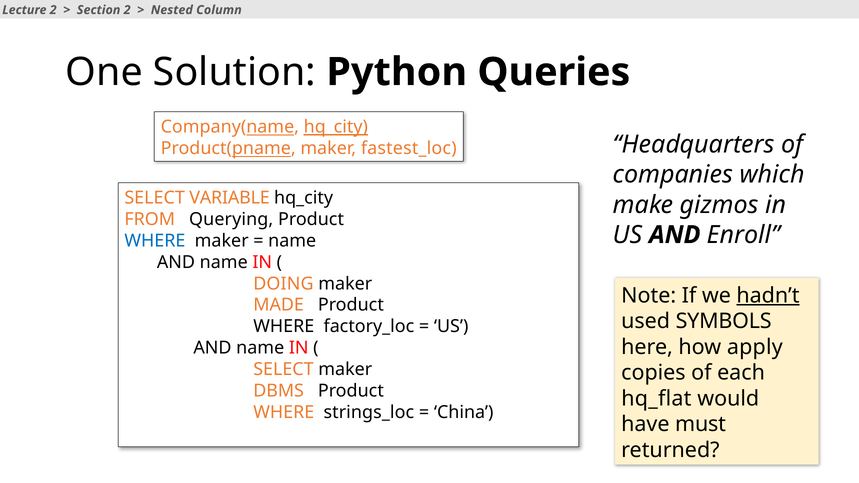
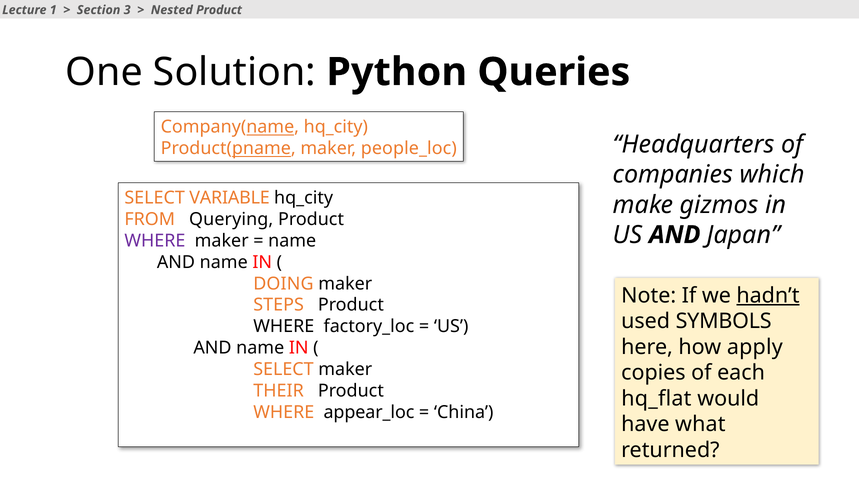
Lecture 2: 2 -> 1
Section 2: 2 -> 3
Nested Column: Column -> Product
hq_city at (336, 127) underline: present -> none
fastest_loc: fastest_loc -> people_loc
Enroll: Enroll -> Japan
WHERE at (155, 241) colour: blue -> purple
MADE: MADE -> STEPS
DBMS: DBMS -> THEIR
strings_loc: strings_loc -> appear_loc
must: must -> what
